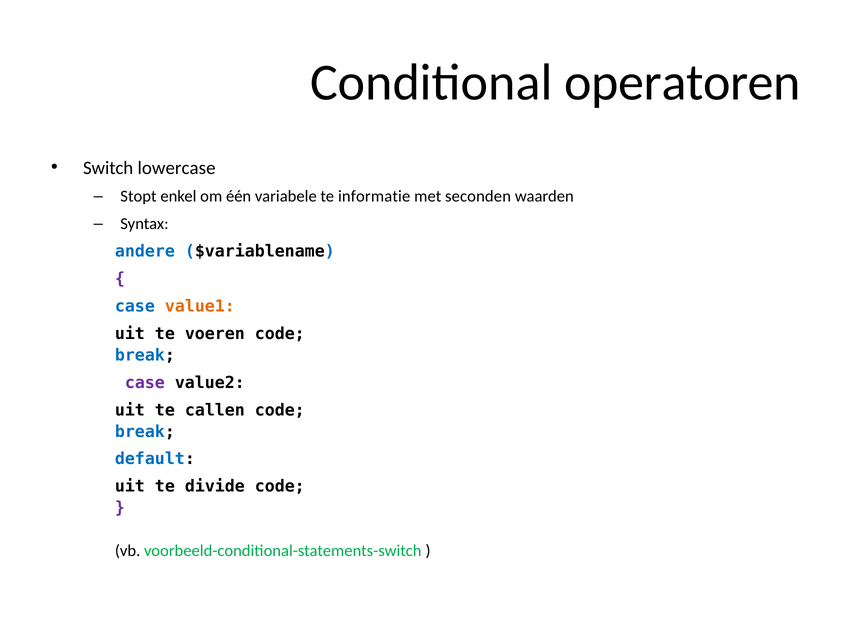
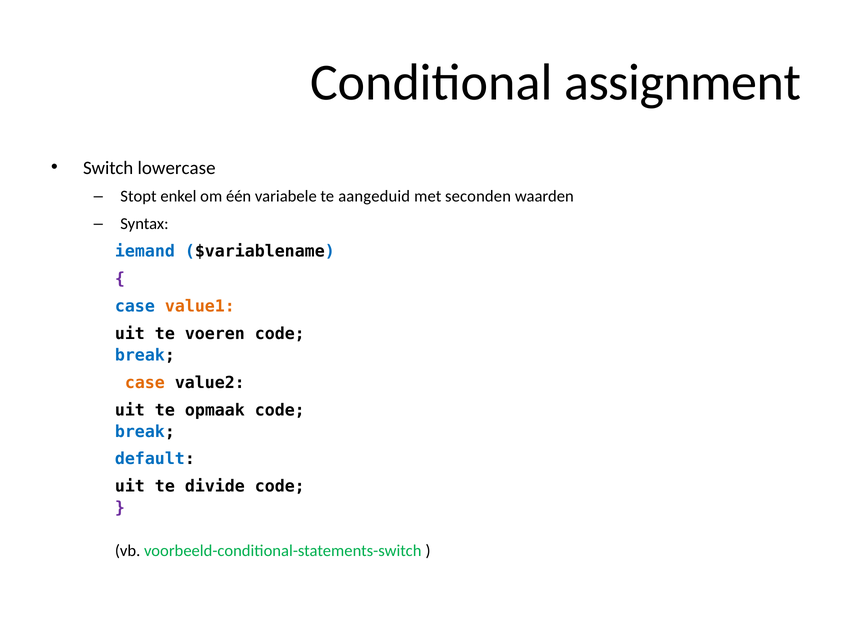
operatoren: operatoren -> assignment
informatie: informatie -> aangeduid
andere: andere -> iemand
case at (145, 383) colour: purple -> orange
callen: callen -> opmaak
